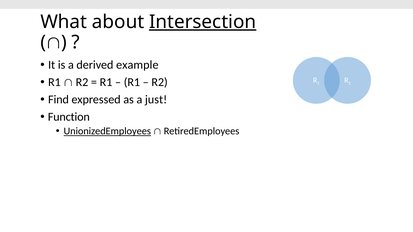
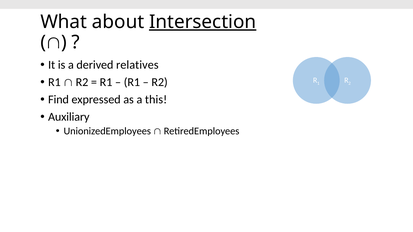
example: example -> relatives
just: just -> this
Function: Function -> Auxiliary
UnionizedEmployees underline: present -> none
